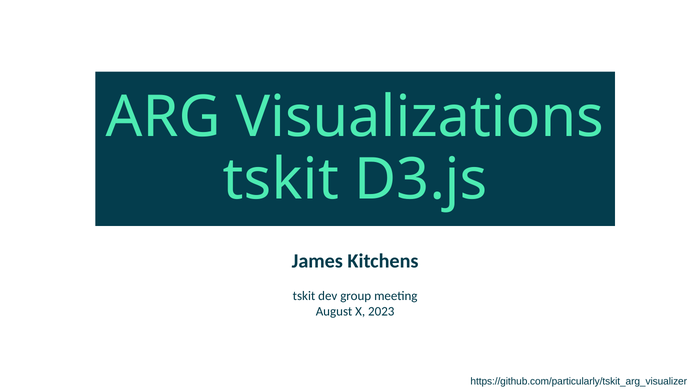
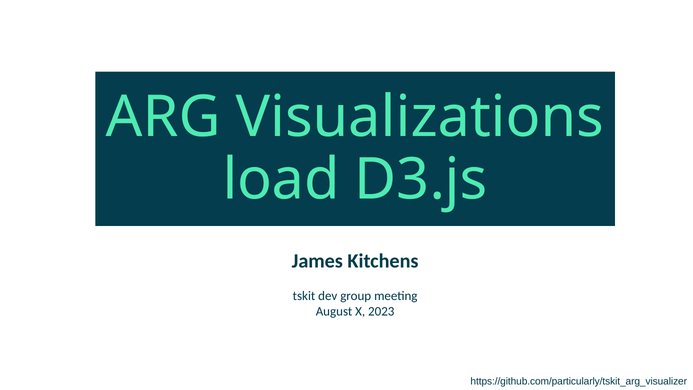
tskit at (281, 180): tskit -> load
